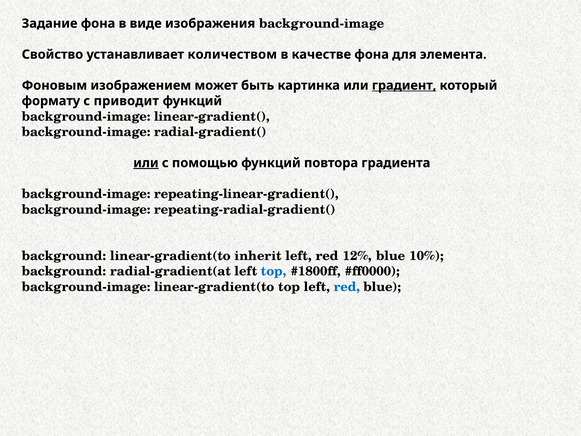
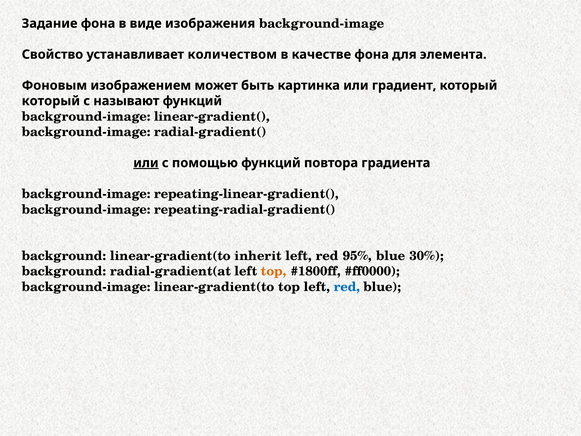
градиент underline: present -> none
формату at (51, 101): формату -> который
приводит: приводит -> называют
12%: 12% -> 95%
10%: 10% -> 30%
top at (274, 271) colour: blue -> orange
